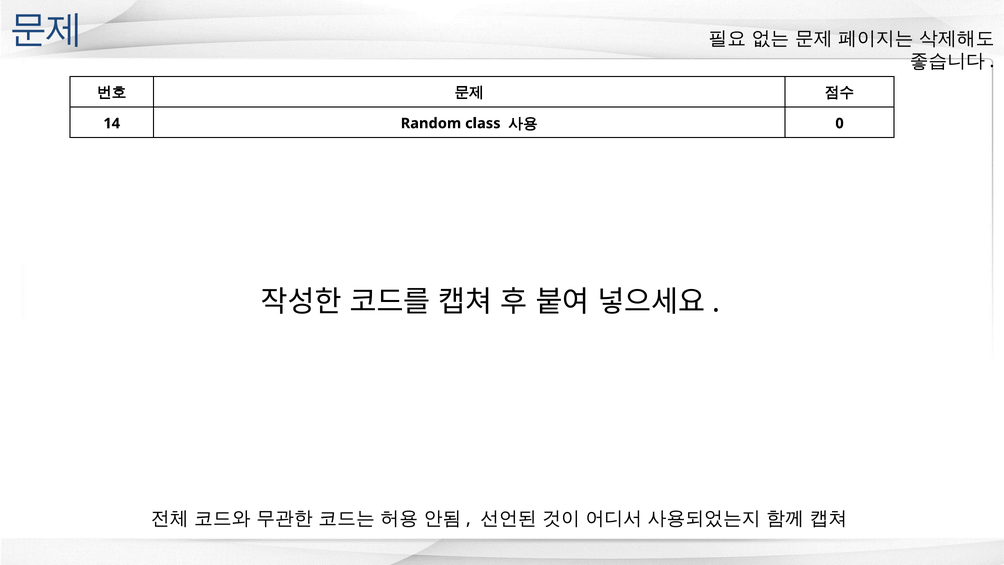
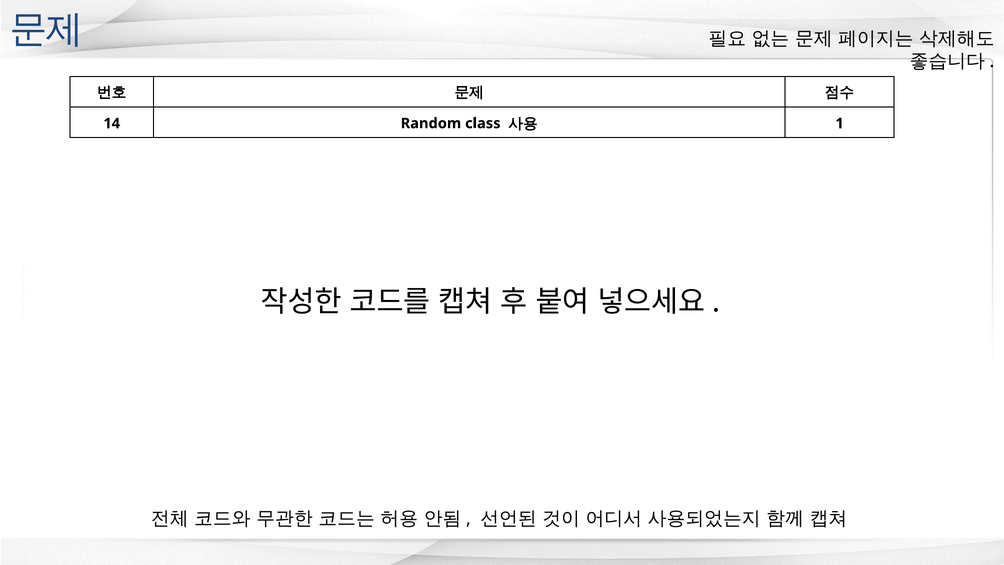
0: 0 -> 1
